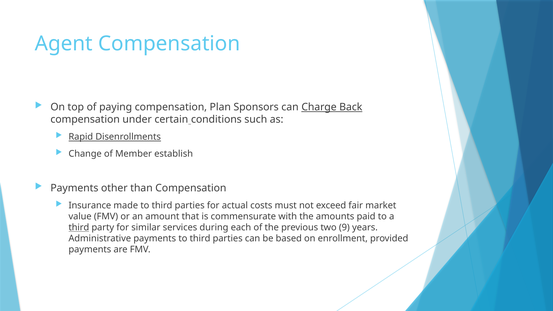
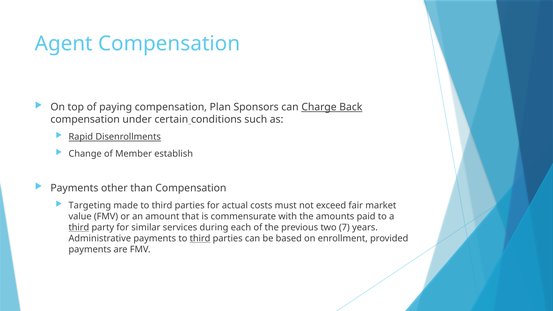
Insurance: Insurance -> Targeting
9: 9 -> 7
third at (200, 239) underline: none -> present
